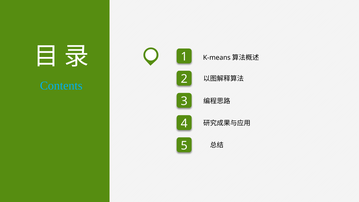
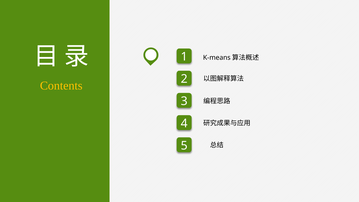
Contents colour: light blue -> yellow
